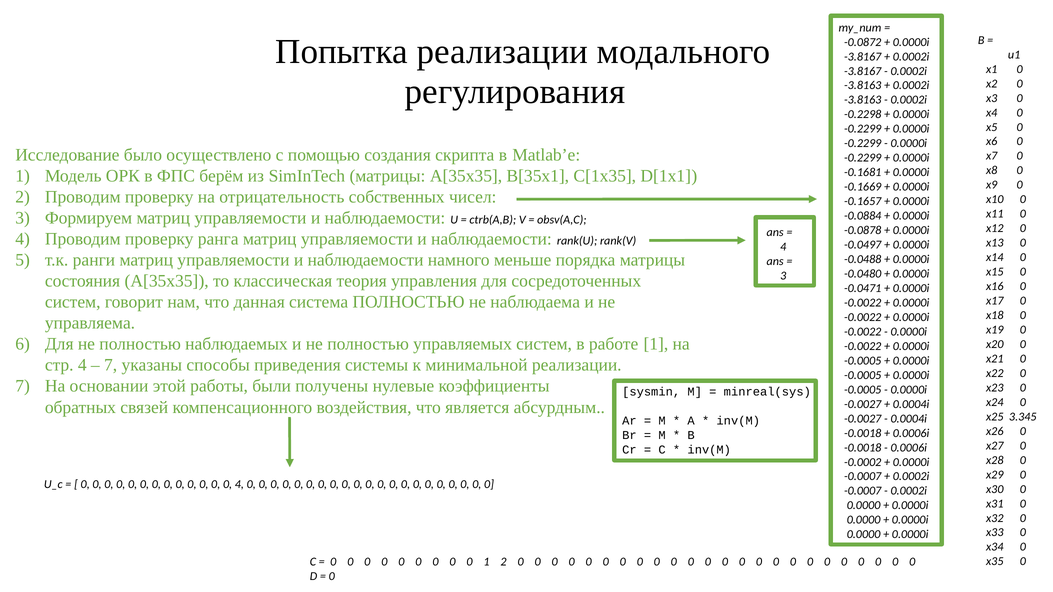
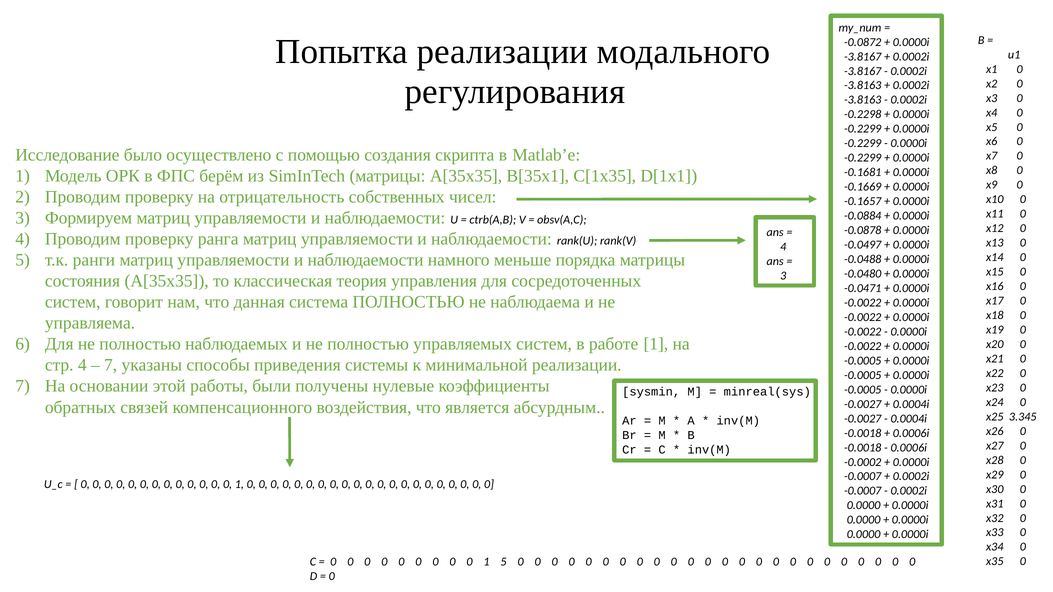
4 at (239, 484): 4 -> 1
1 2: 2 -> 5
